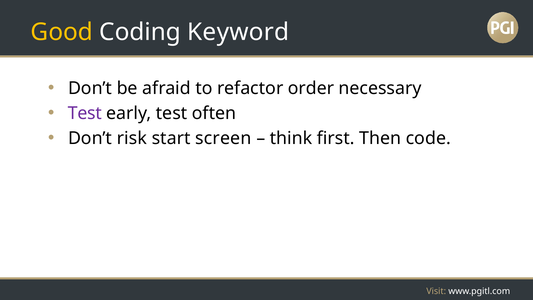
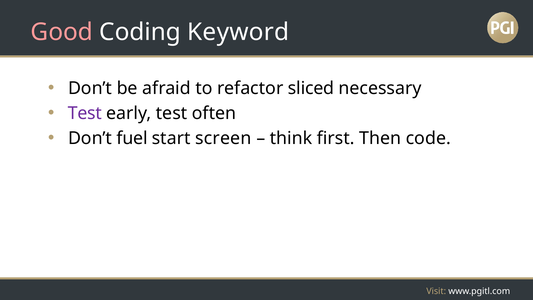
Good colour: yellow -> pink
order: order -> sliced
risk: risk -> fuel
